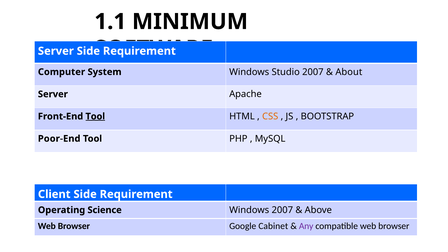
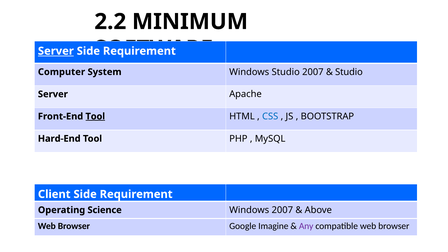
1.1: 1.1 -> 2.2
Server at (56, 51) underline: none -> present
About at (349, 72): About -> Studio
CSS colour: orange -> blue
Poor-End: Poor-End -> Hard-End
Cabinet: Cabinet -> Imagine
